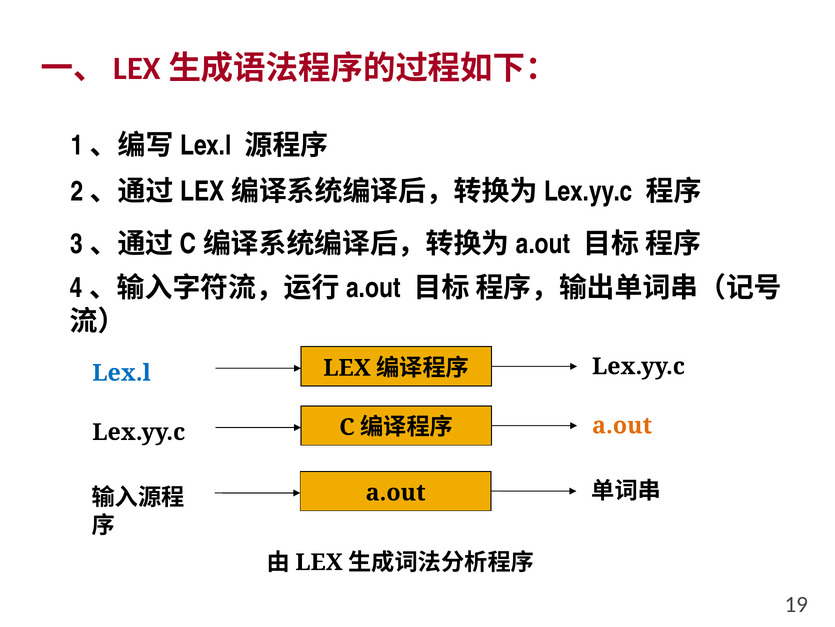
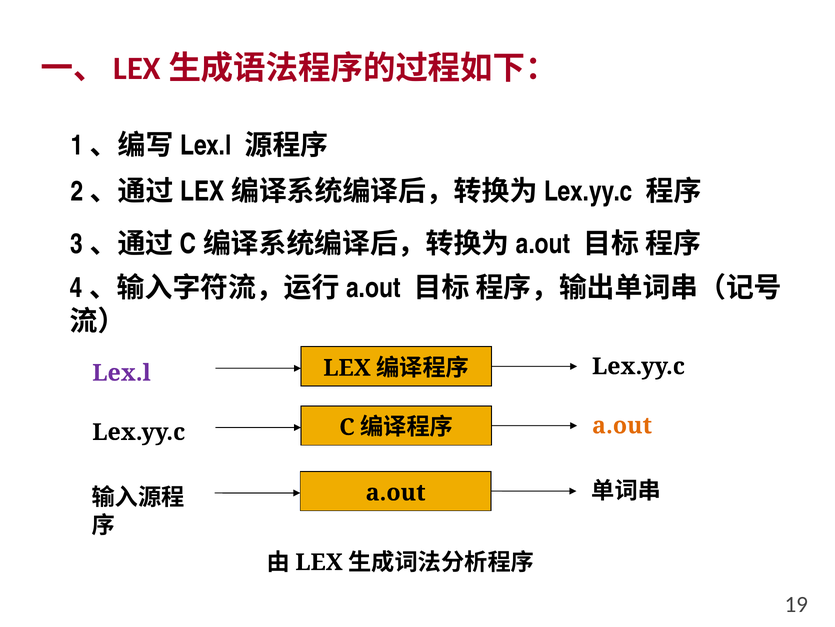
Lex.l colour: blue -> purple
